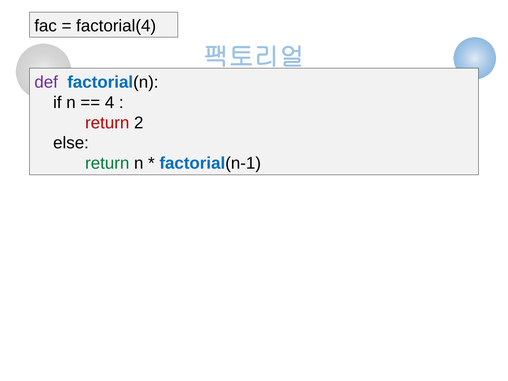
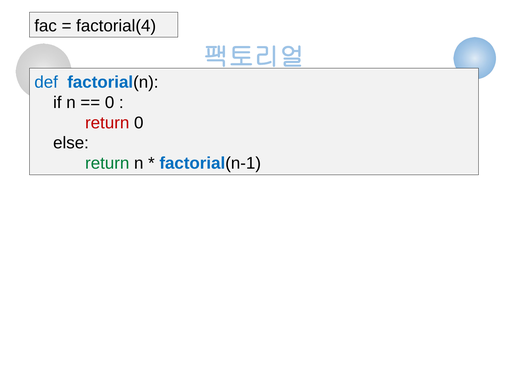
def colour: purple -> blue
4 at (110, 102): 4 -> 0
return 2: 2 -> 0
